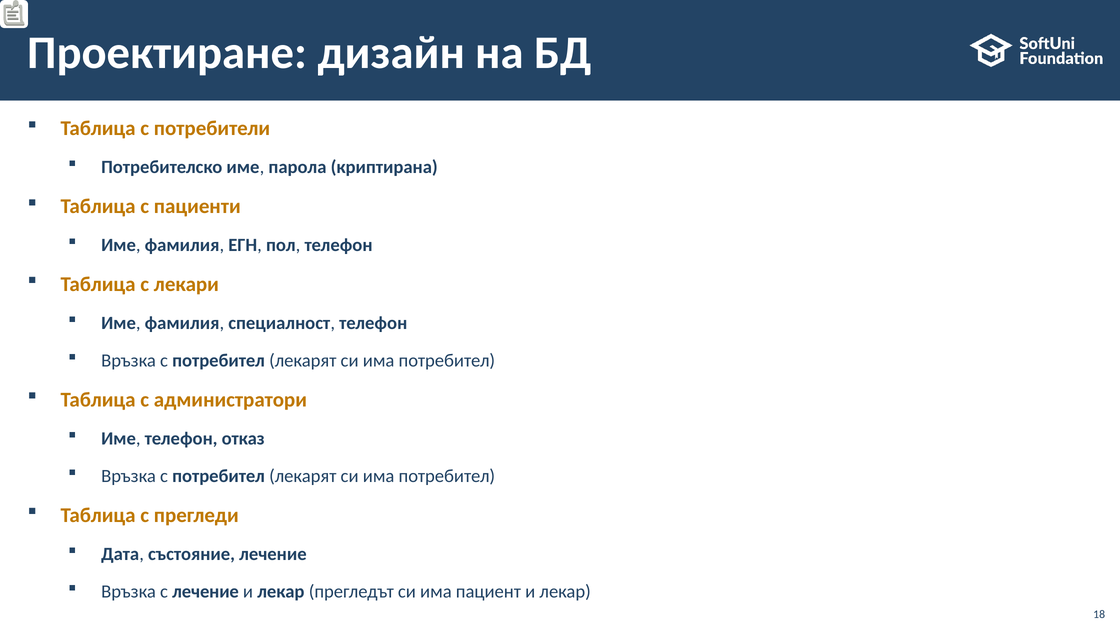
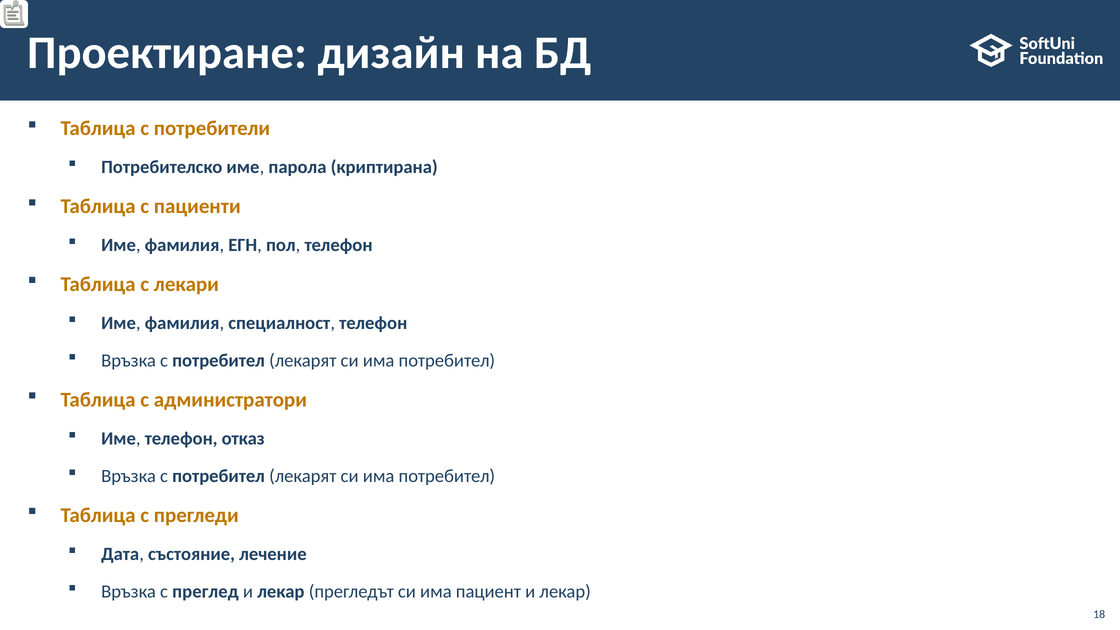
с лечение: лечение -> преглед
